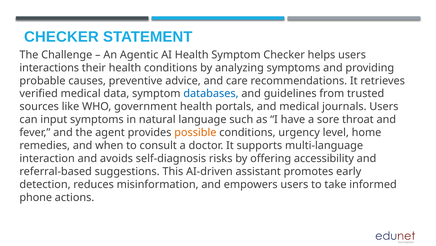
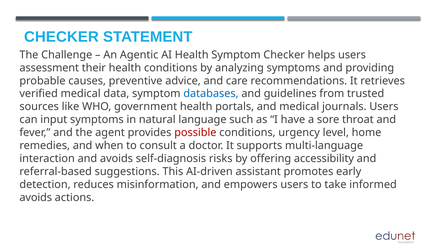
interactions: interactions -> assessment
possible colour: orange -> red
phone at (36, 197): phone -> avoids
